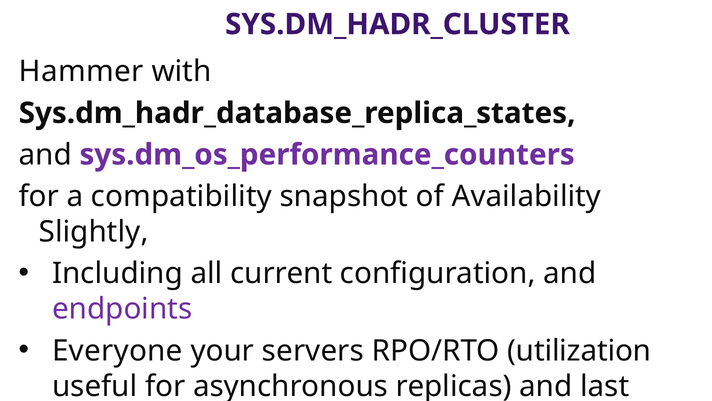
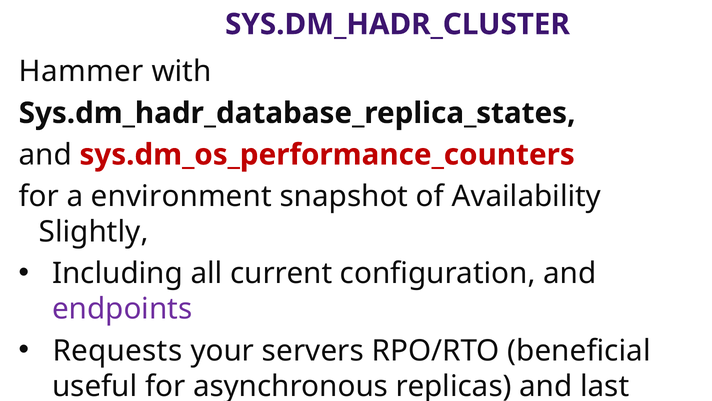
sys.dm_os_performance_counters colour: purple -> red
compatibility: compatibility -> environment
Everyone: Everyone -> Requests
utilization: utilization -> beneficial
